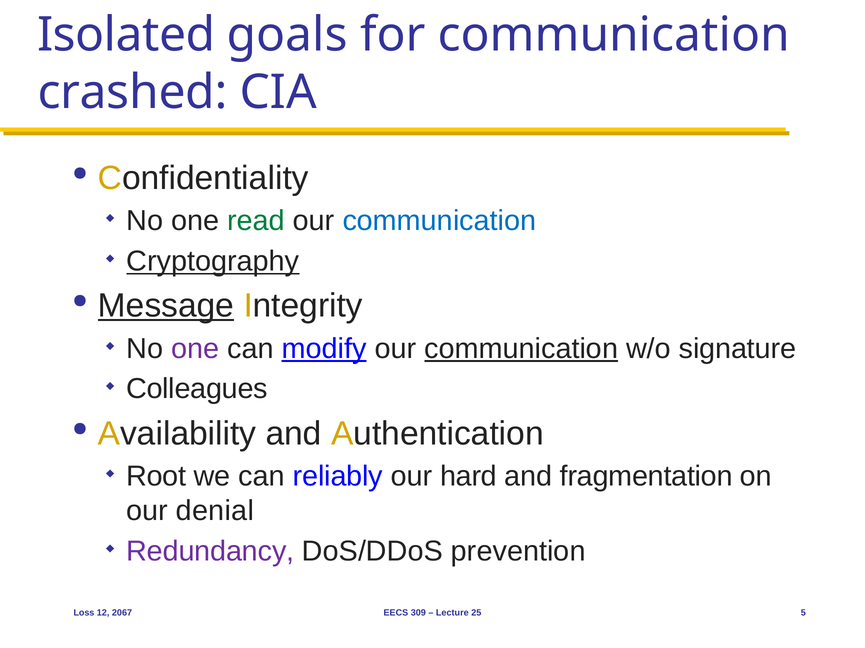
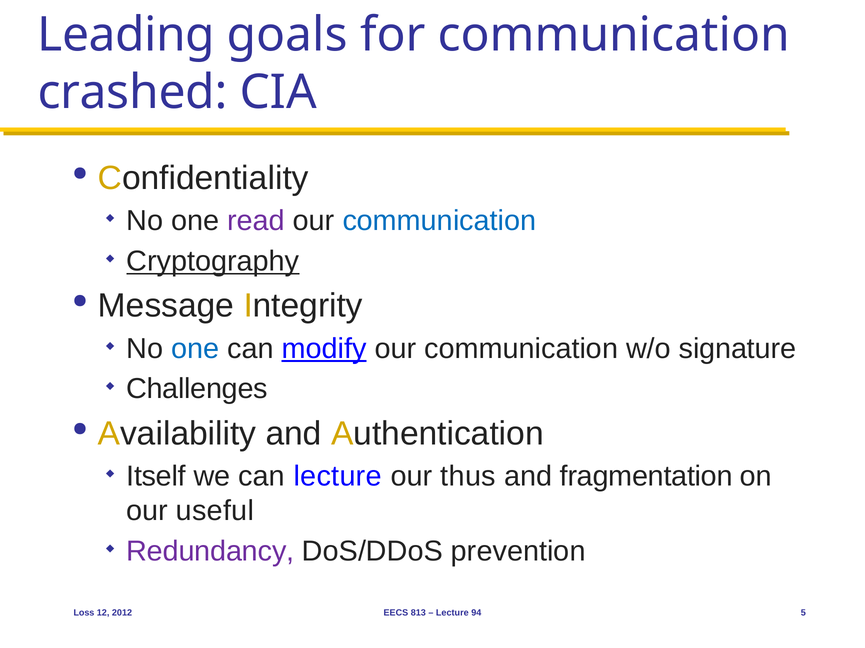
Isolated: Isolated -> Leading
read colour: green -> purple
Message underline: present -> none
one at (195, 349) colour: purple -> blue
communication at (521, 349) underline: present -> none
Colleagues: Colleagues -> Challenges
Root: Root -> Itself
can reliably: reliably -> lecture
hard: hard -> thus
denial: denial -> useful
2067: 2067 -> 2012
309: 309 -> 813
25: 25 -> 94
